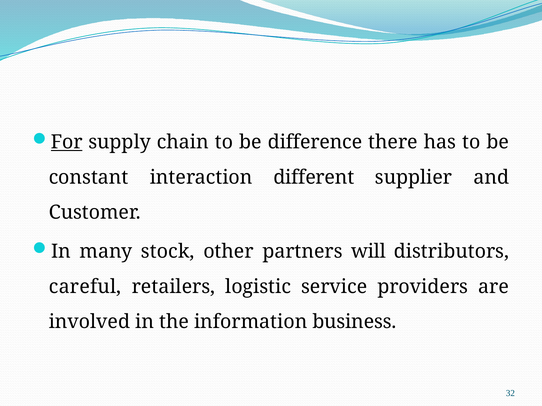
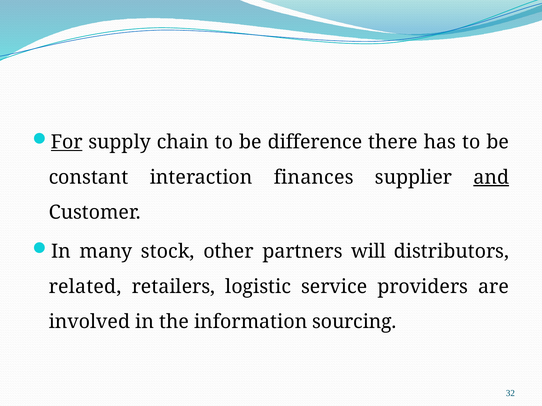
different: different -> finances
and underline: none -> present
careful: careful -> related
business: business -> sourcing
